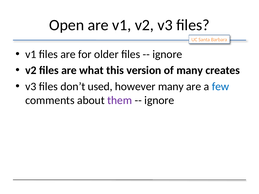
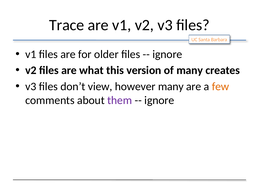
Open: Open -> Trace
used: used -> view
few colour: blue -> orange
